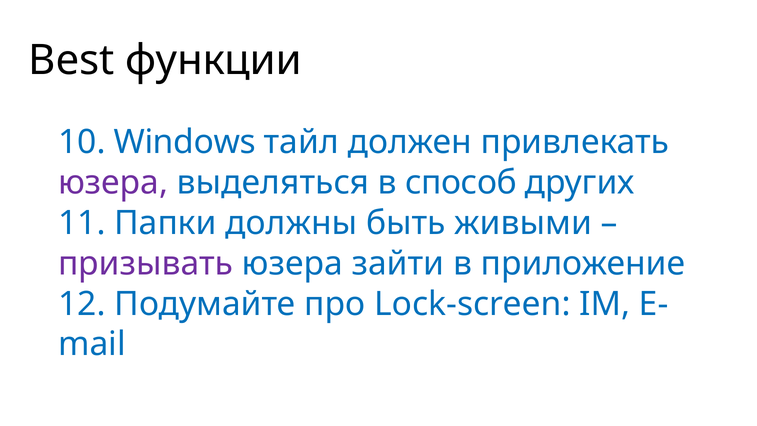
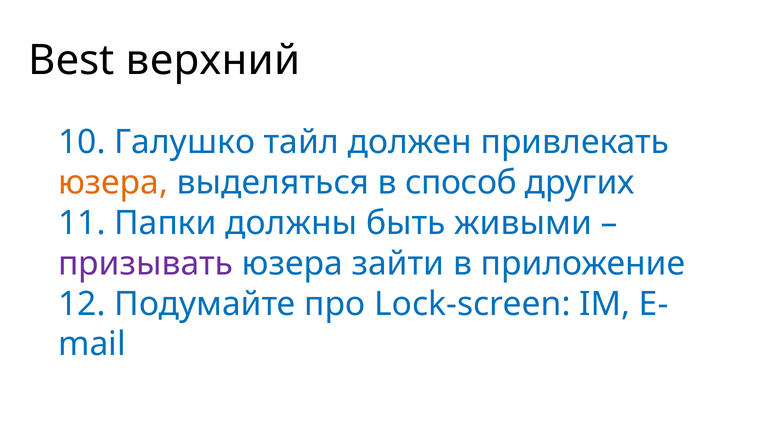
функции: функции -> верхний
Windows: Windows -> Галушко
юзера at (113, 183) colour: purple -> orange
